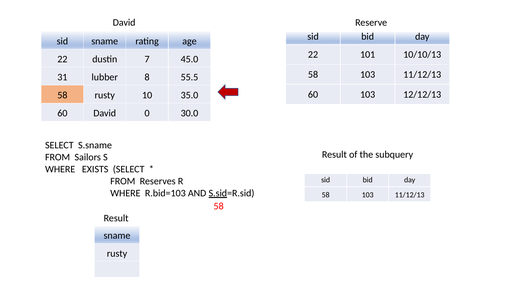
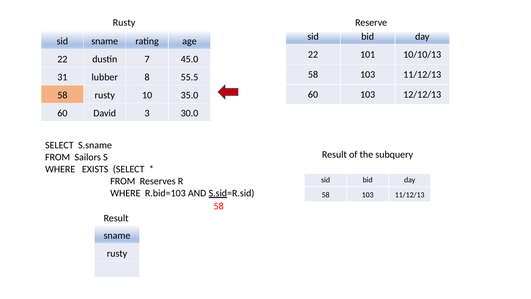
David at (124, 22): David -> Rusty
0: 0 -> 3
